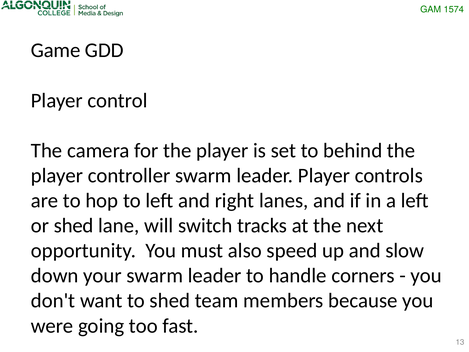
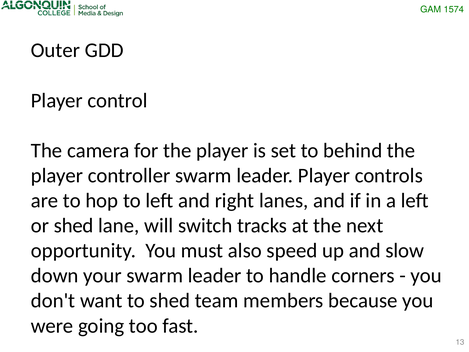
Game: Game -> Outer
